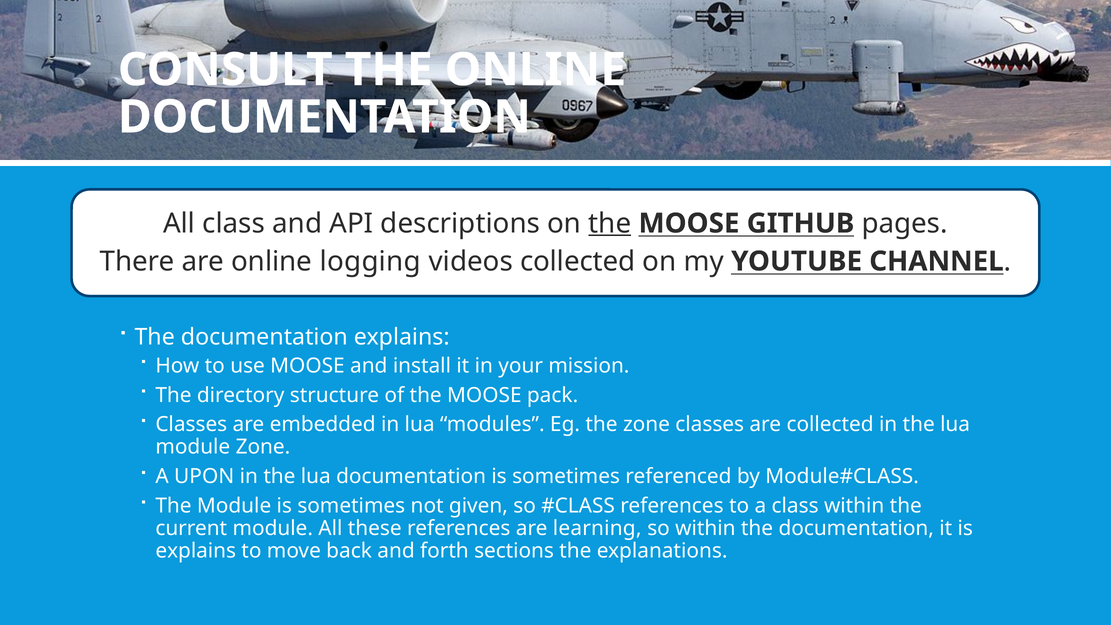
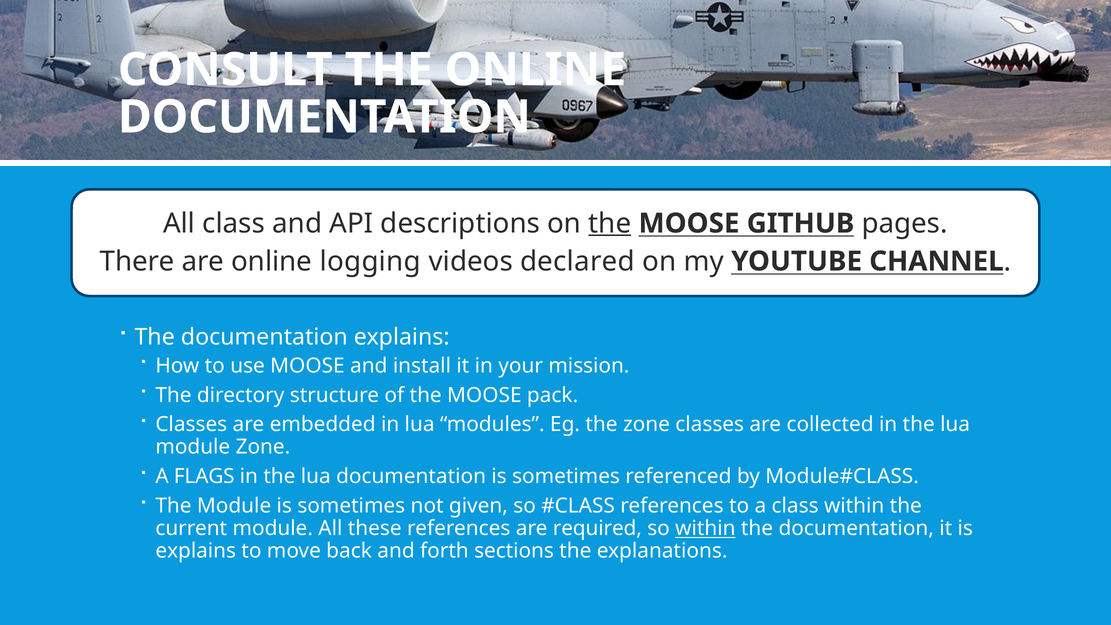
videos collected: collected -> declared
UPON: UPON -> FLAGS
learning: learning -> required
within at (705, 528) underline: none -> present
